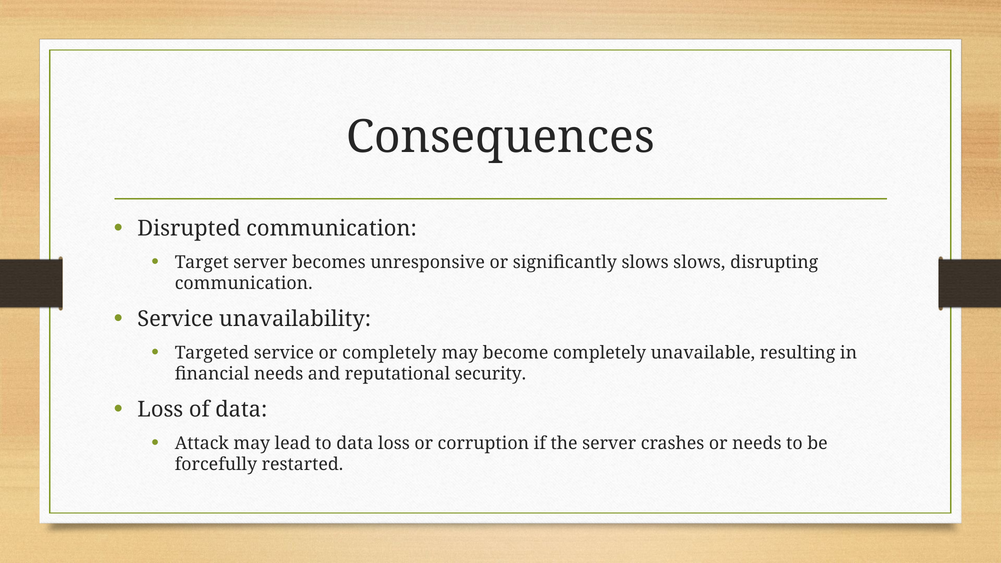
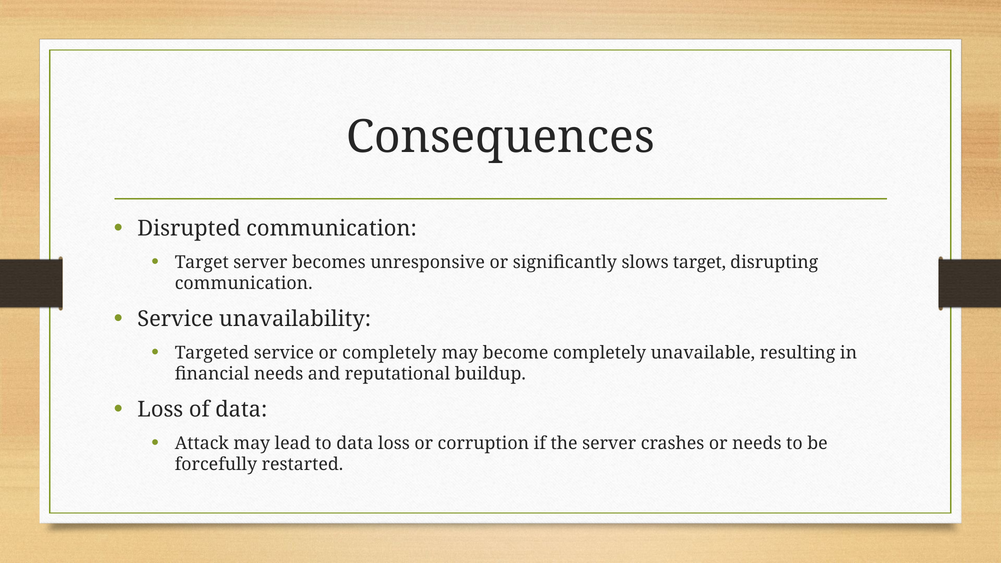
slows slows: slows -> target
security: security -> buildup
